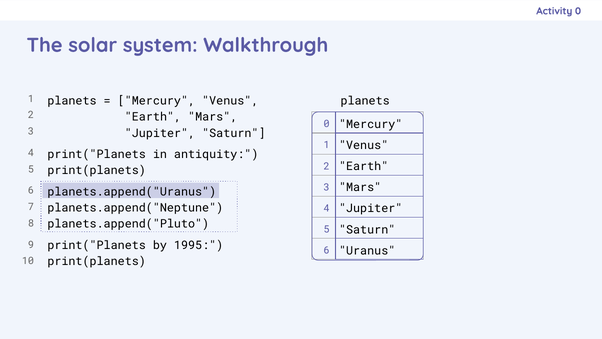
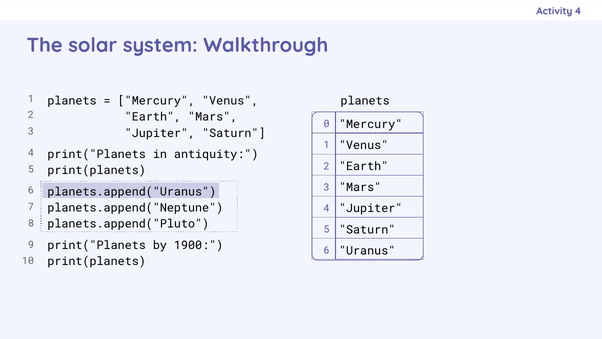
Activity 0: 0 -> 4
1995: 1995 -> 1900
